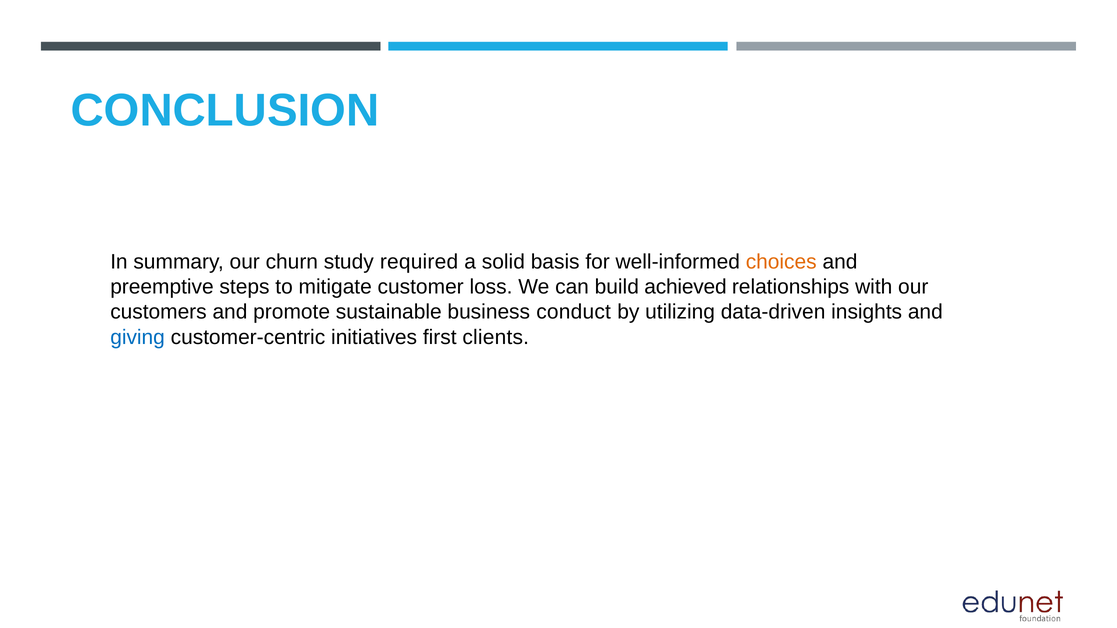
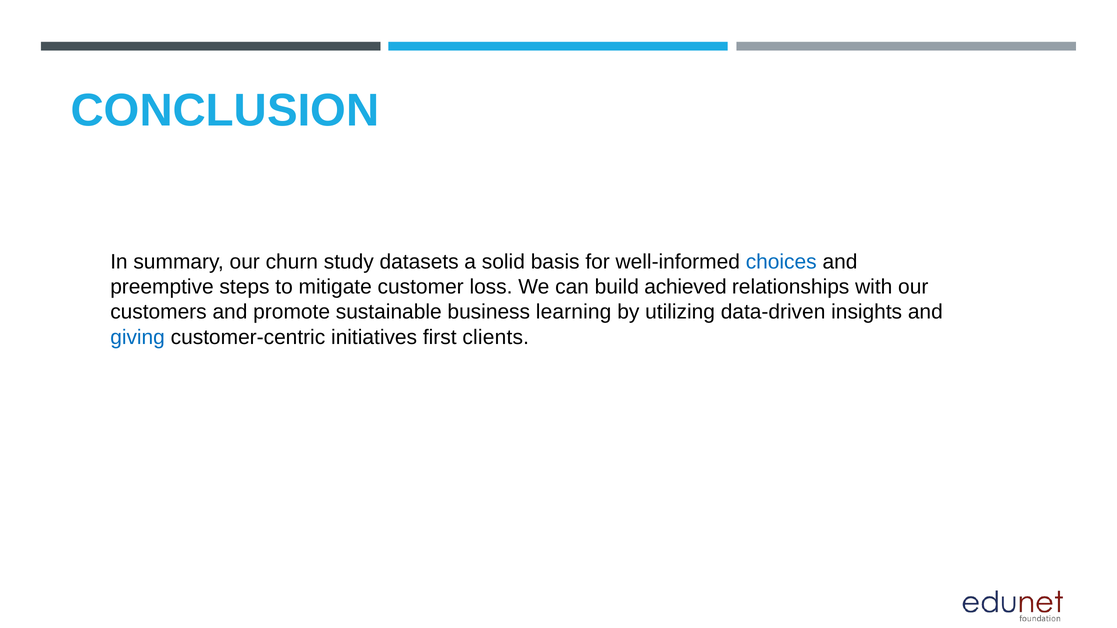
required: required -> datasets
choices colour: orange -> blue
conduct: conduct -> learning
